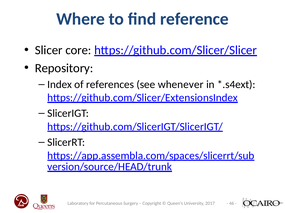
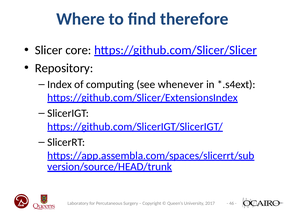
reference: reference -> therefore
references: references -> computing
